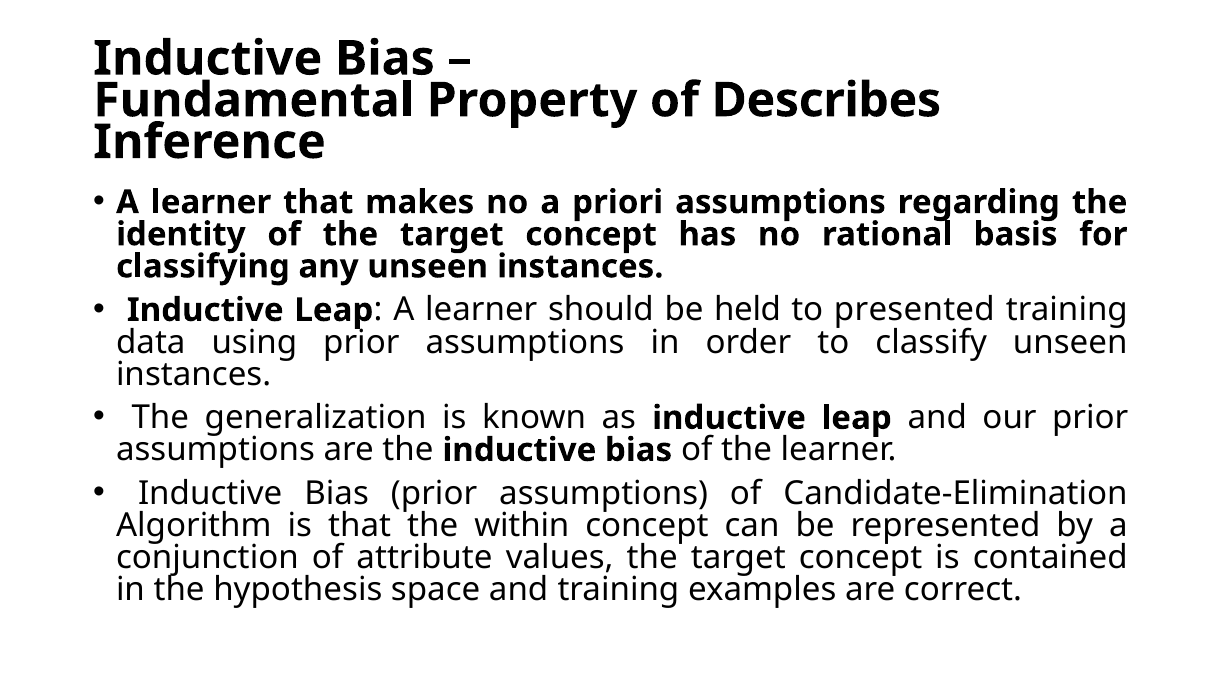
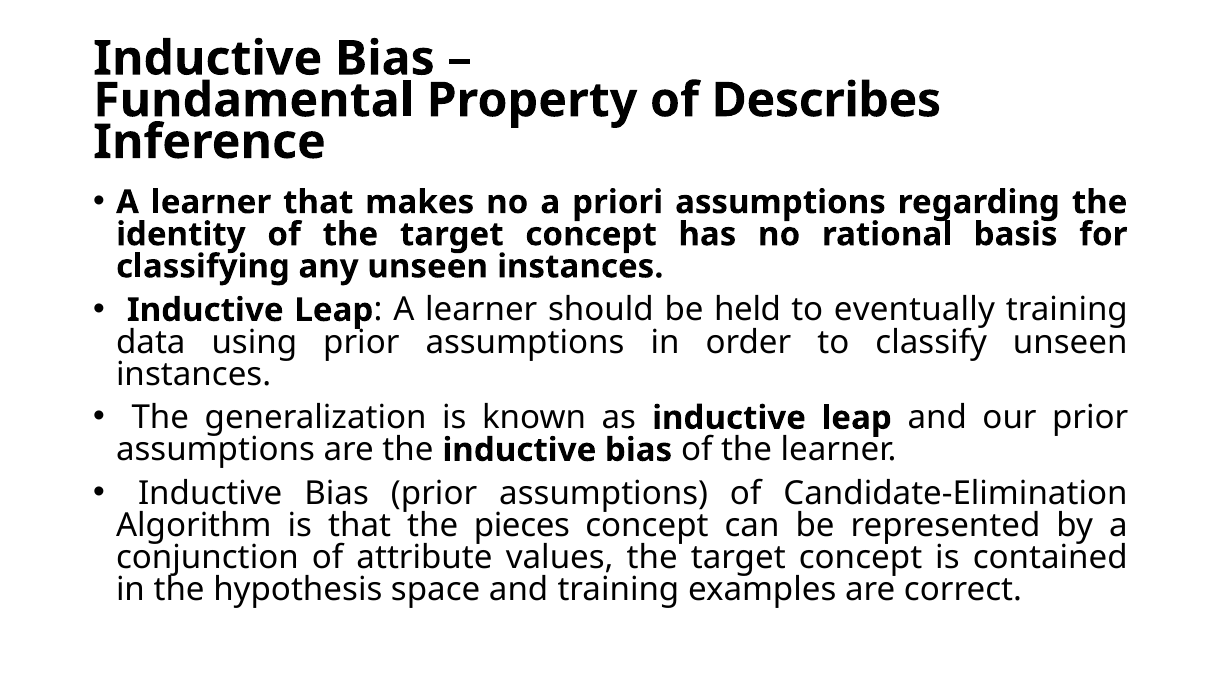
presented: presented -> eventually
within: within -> pieces
